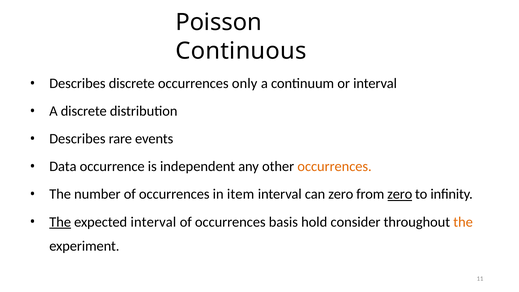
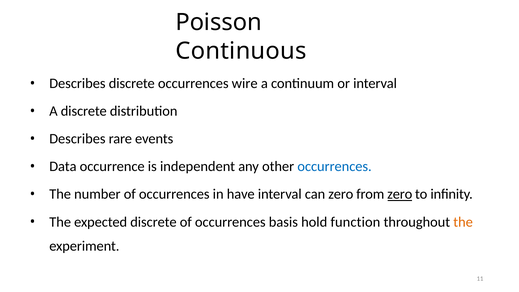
only: only -> wire
occurrences at (335, 167) colour: orange -> blue
item: item -> have
The at (60, 222) underline: present -> none
expected interval: interval -> discrete
consider: consider -> function
